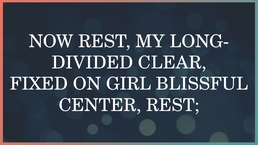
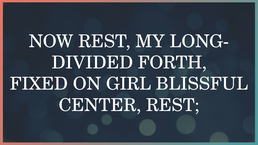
CLEAR: CLEAR -> FORTH
